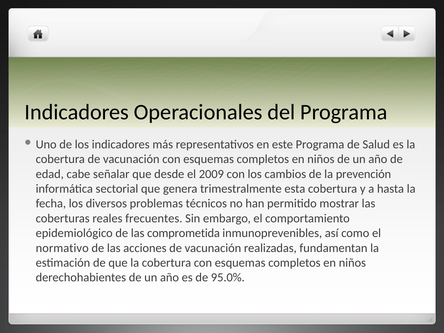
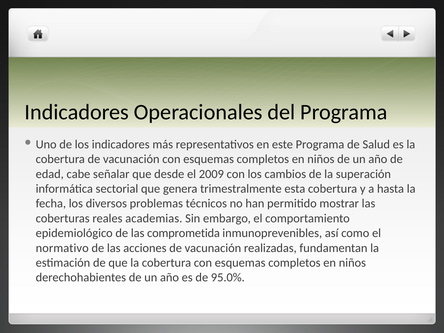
prevención: prevención -> superación
frecuentes: frecuentes -> academias
